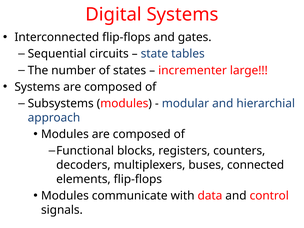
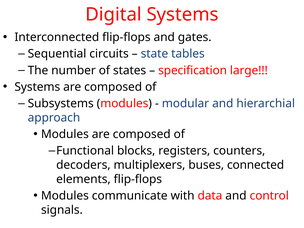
incrementer: incrementer -> specification
